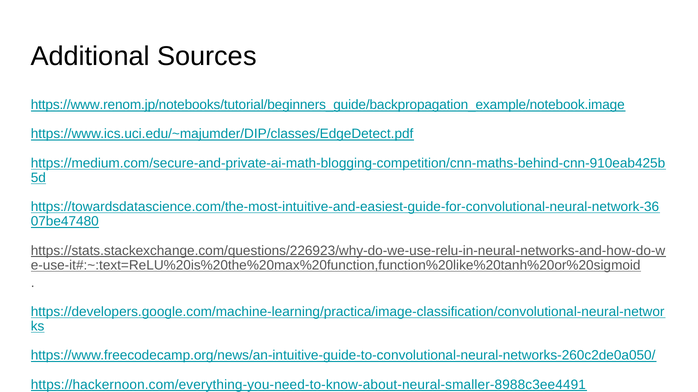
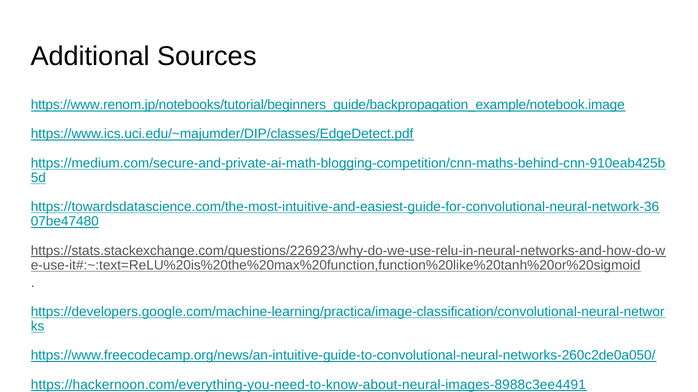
https://hackernoon.com/everything-you-need-to-know-about-neural-smaller-8988c3ee4491: https://hackernoon.com/everything-you-need-to-know-about-neural-smaller-8988c3ee4491 -> https://hackernoon.com/everything-you-need-to-know-about-neural-images-8988c3ee4491
